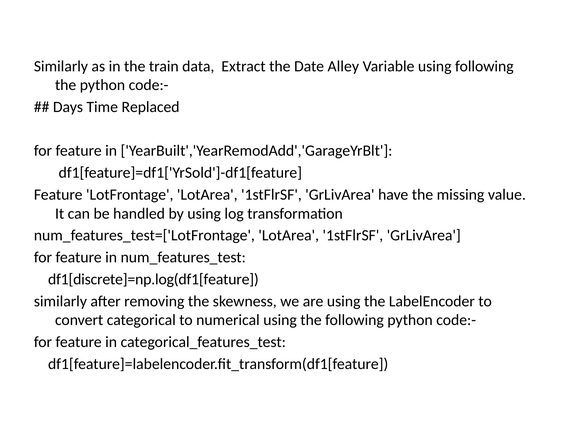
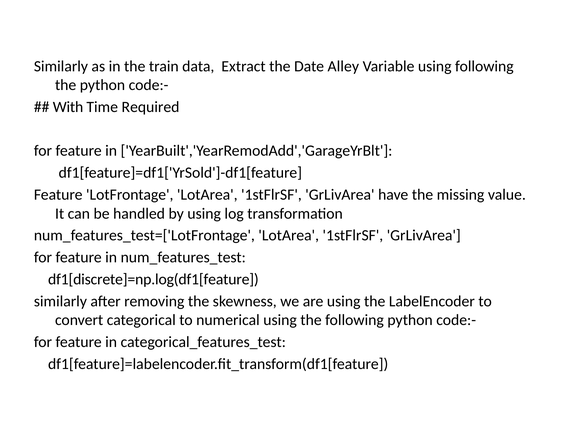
Days: Days -> With
Replaced: Replaced -> Required
